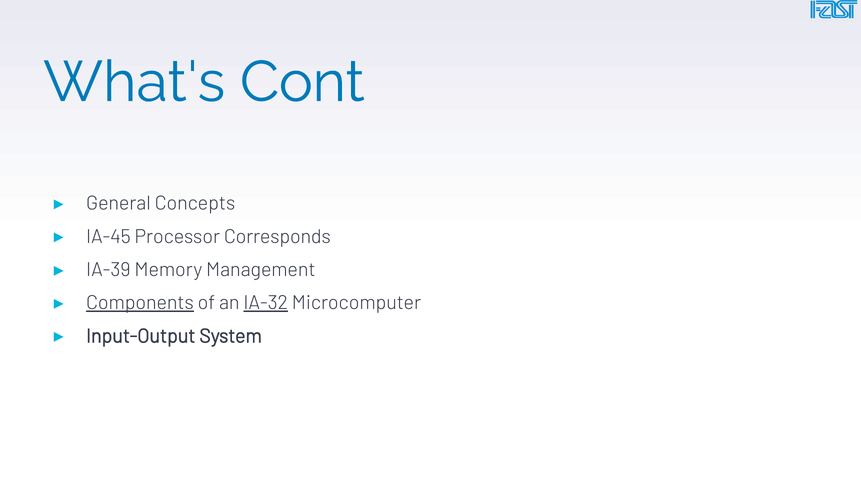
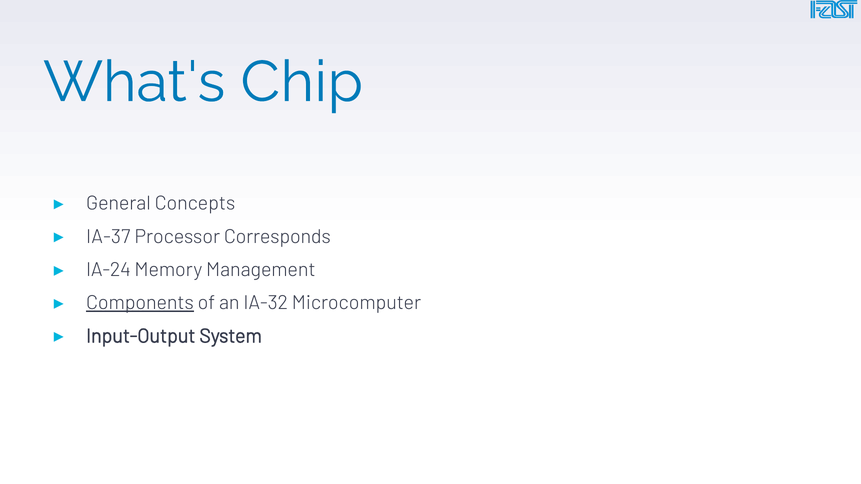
Cont: Cont -> Chip
IA-45: IA-45 -> IA-37
IA-39: IA-39 -> IA-24
IA-32 underline: present -> none
